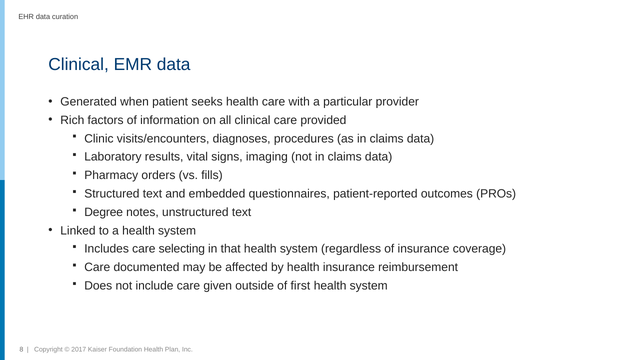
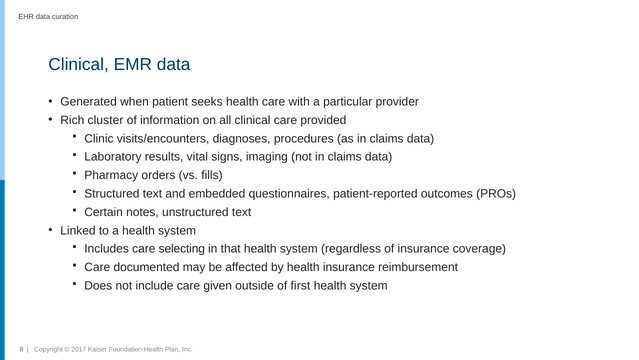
factors: factors -> cluster
Degree: Degree -> Certain
